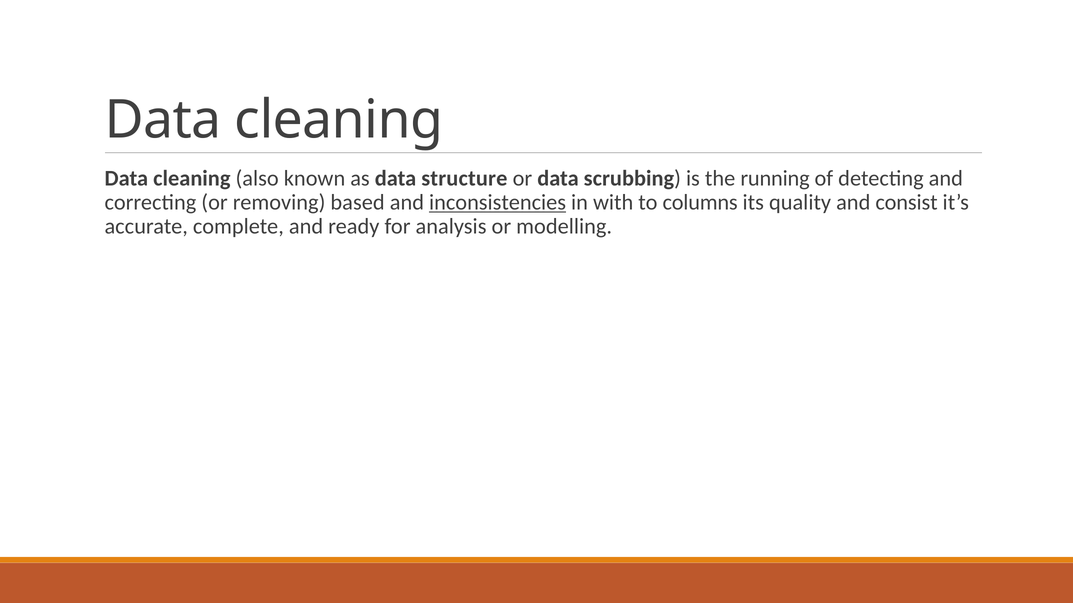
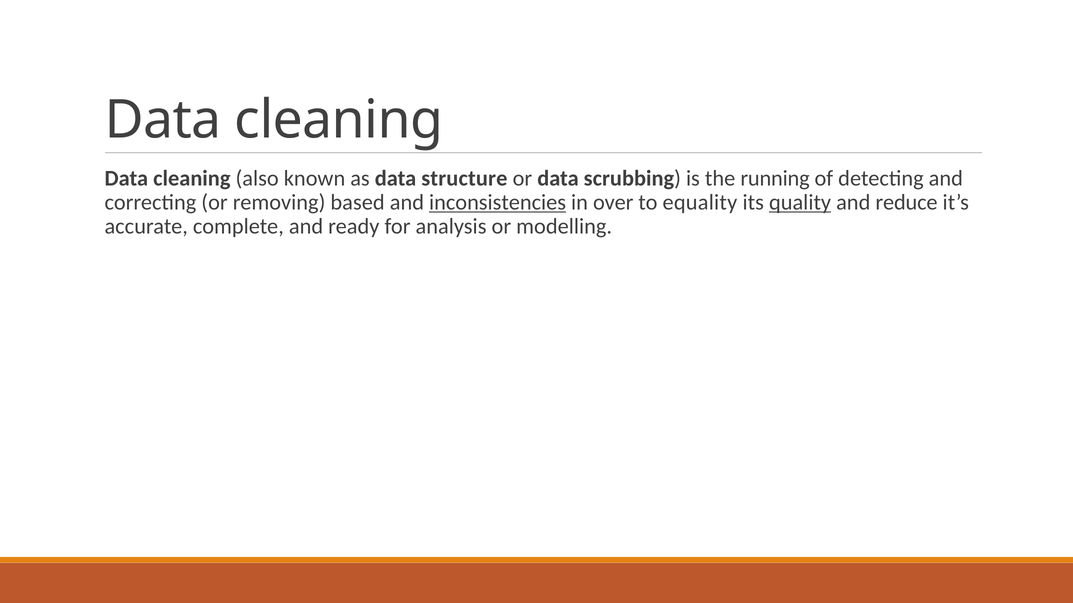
with: with -> over
columns: columns -> equality
quality underline: none -> present
consist: consist -> reduce
